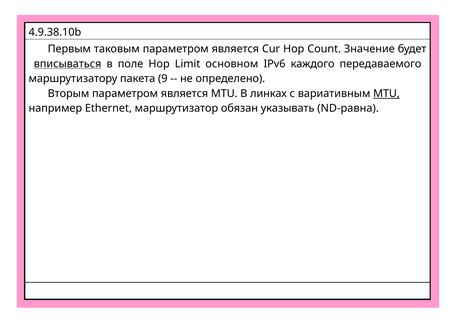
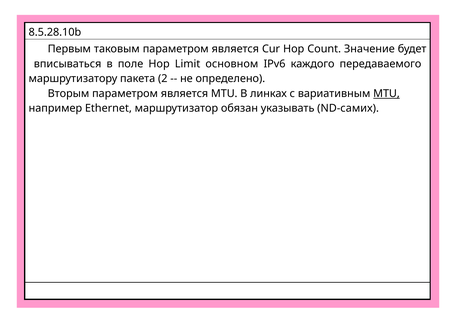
4.9.38.10b: 4.9.38.10b -> 8.5.28.10b
вписываться underline: present -> none
9: 9 -> 2
ND-равна: ND-равна -> ND-самих
